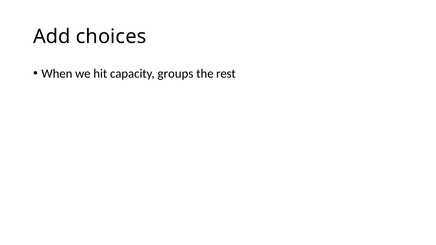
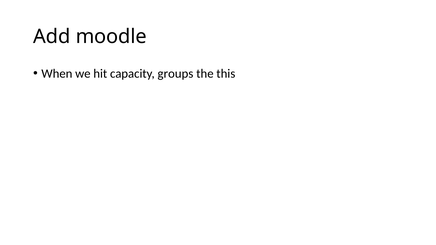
choices: choices -> moodle
rest: rest -> this
